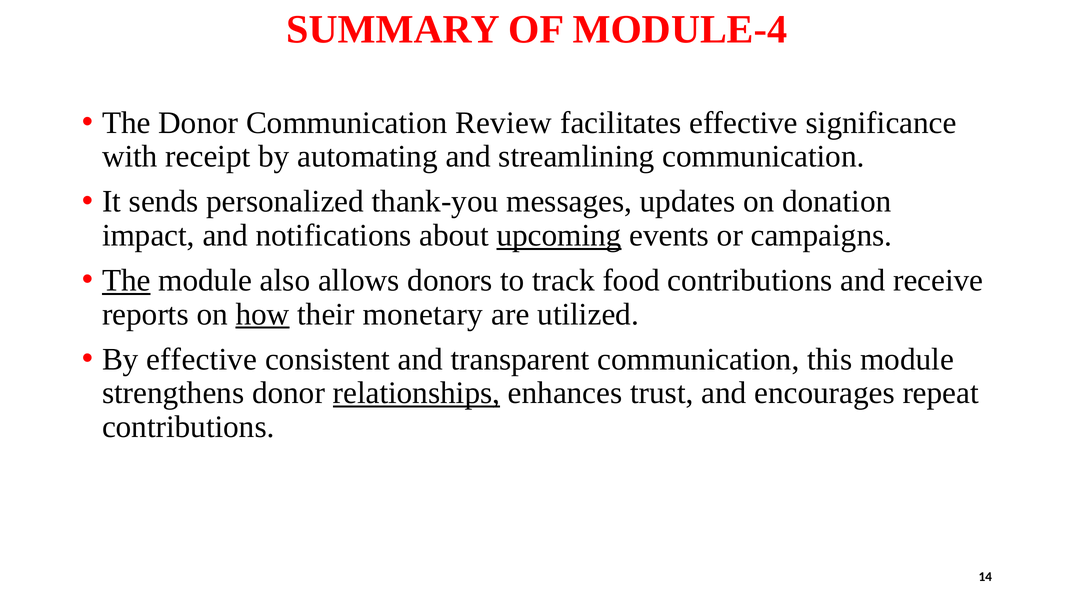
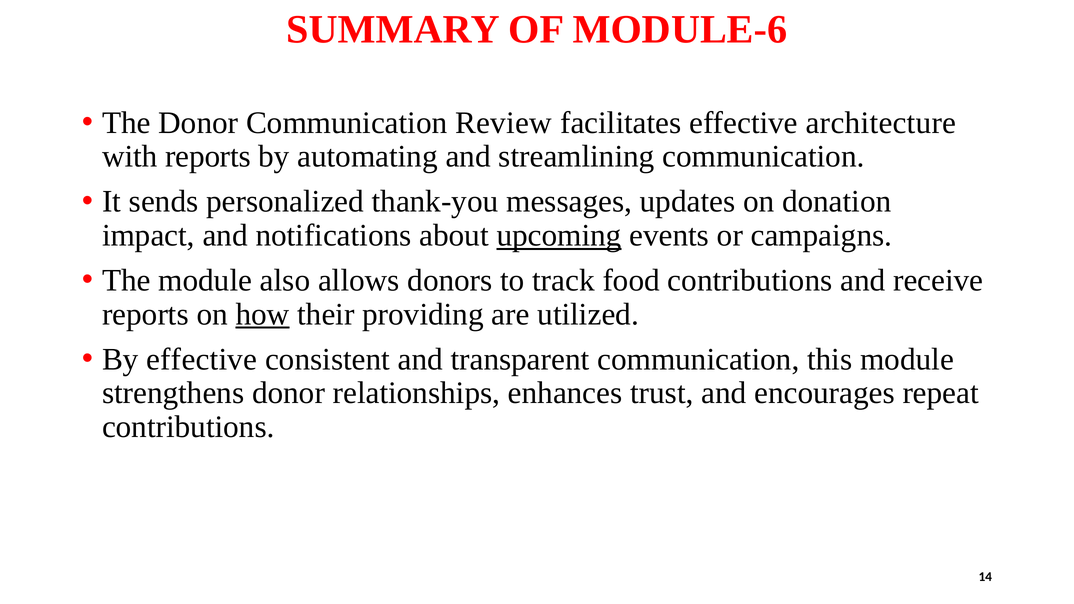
MODULE-4: MODULE-4 -> MODULE-6
significance: significance -> architecture
with receipt: receipt -> reports
The at (126, 280) underline: present -> none
monetary: monetary -> providing
relationships underline: present -> none
